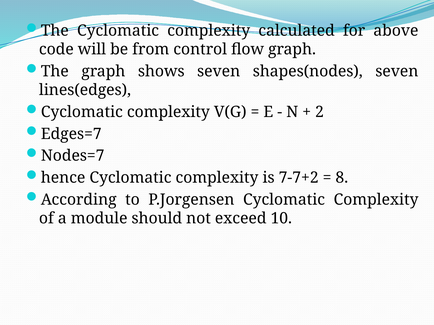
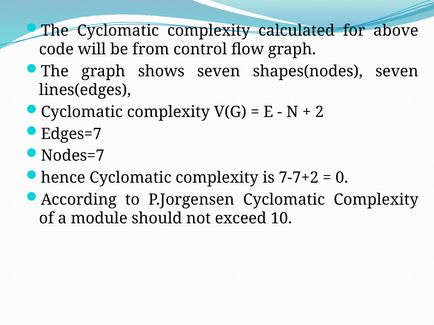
8: 8 -> 0
